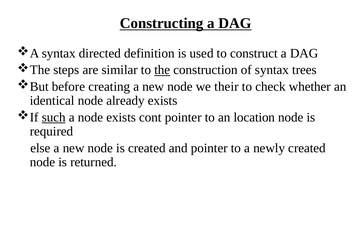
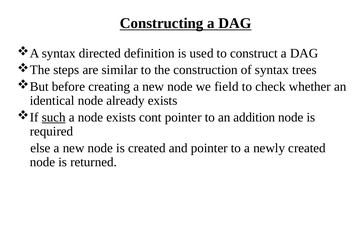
the underline: present -> none
their: their -> field
location: location -> addition
